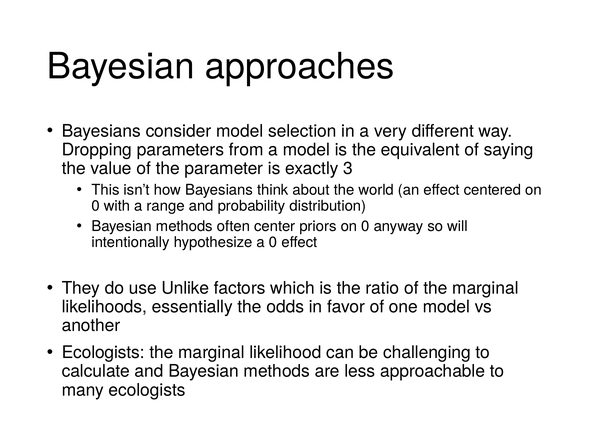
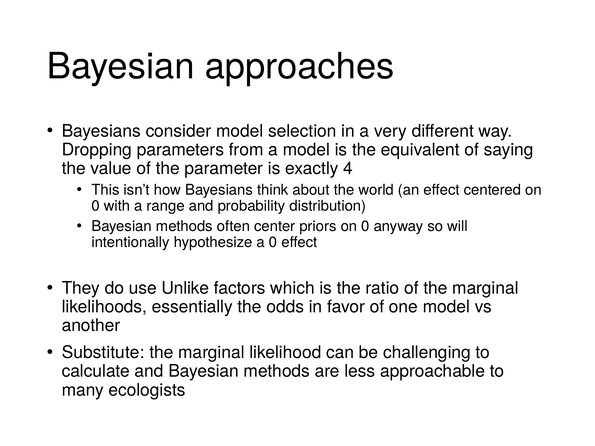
3: 3 -> 4
Ecologists at (103, 353): Ecologists -> Substitute
